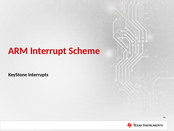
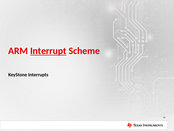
Interrupt underline: none -> present
